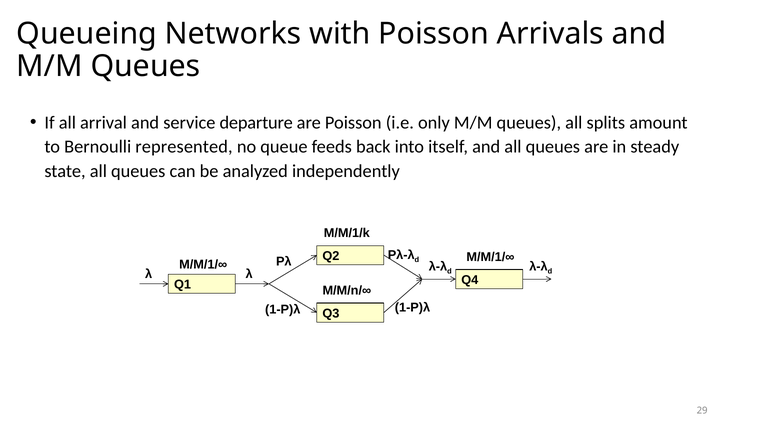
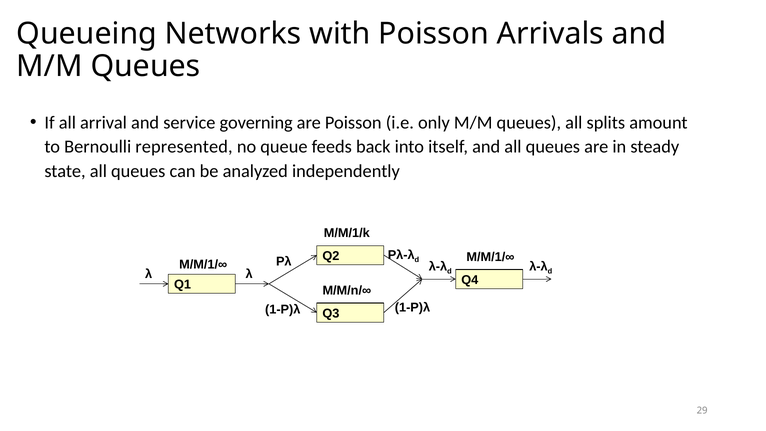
departure: departure -> governing
